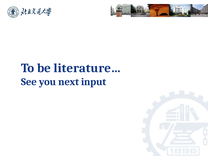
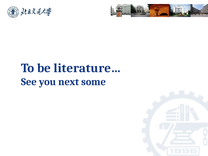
input: input -> some
